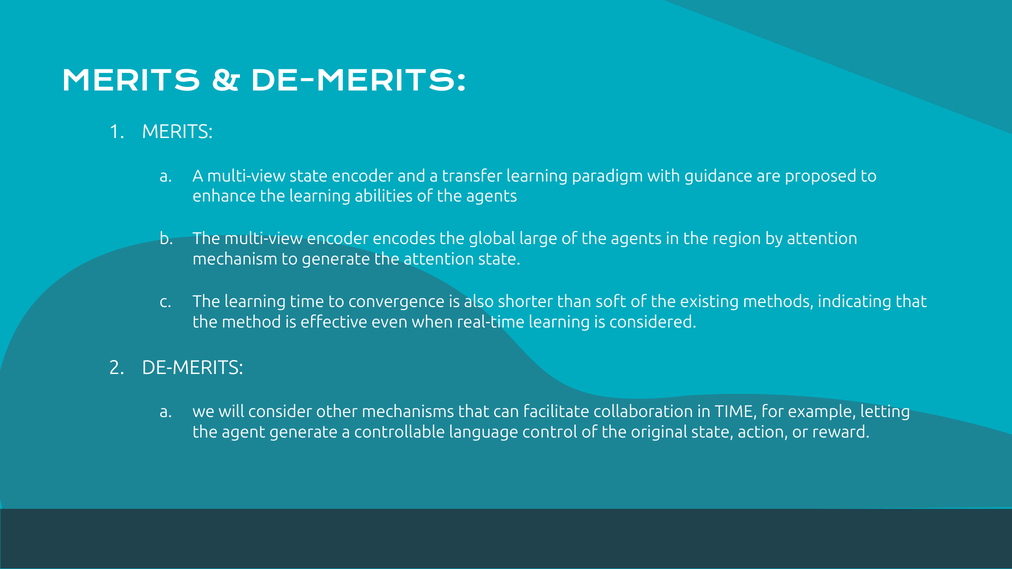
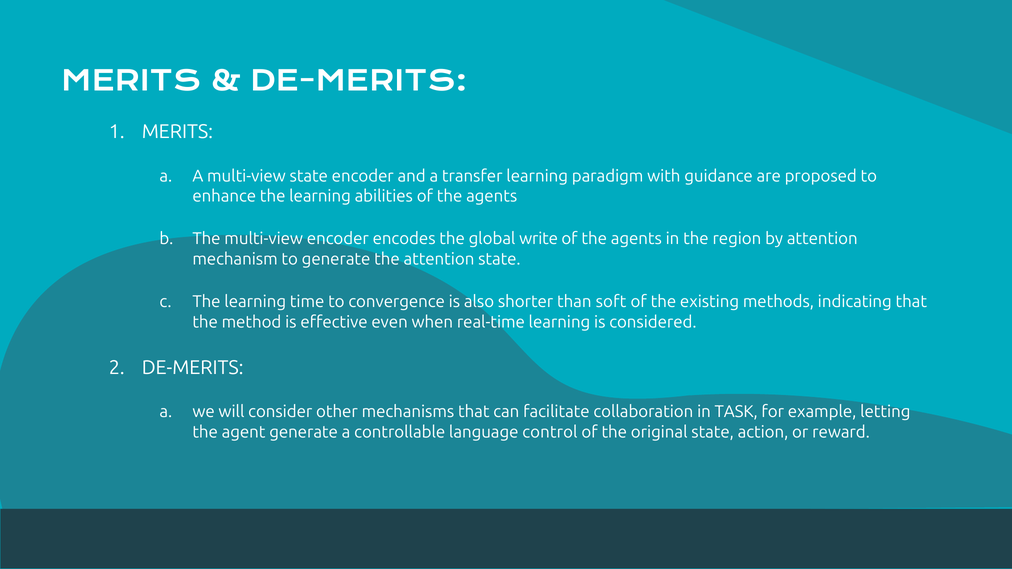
large: large -> write
in TIME: TIME -> TASK
